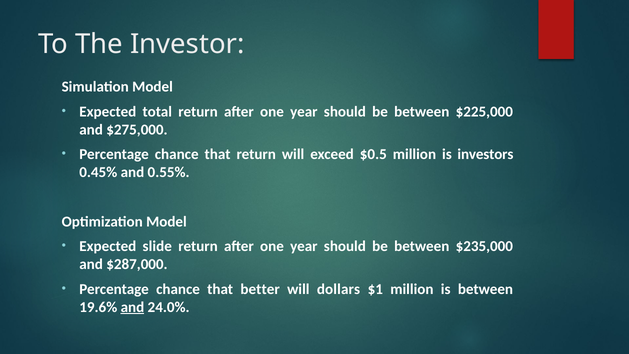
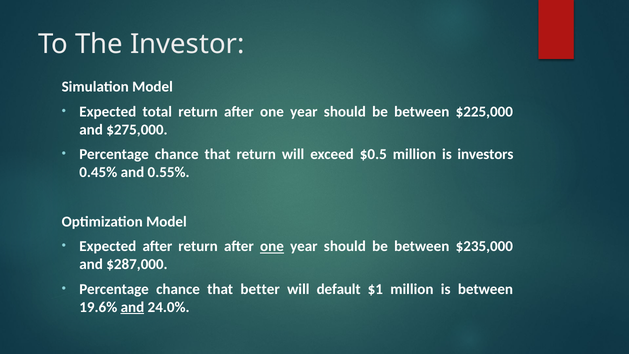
Expected slide: slide -> after
one at (272, 246) underline: none -> present
dollars: dollars -> default
